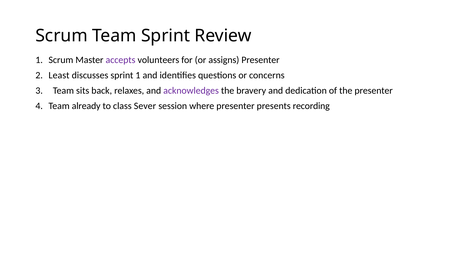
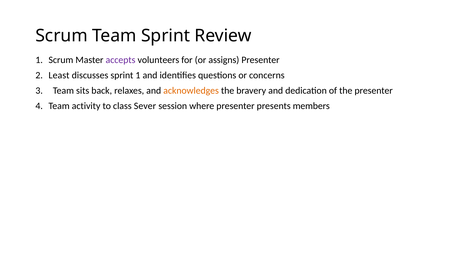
acknowledges colour: purple -> orange
already: already -> activity
recording: recording -> members
